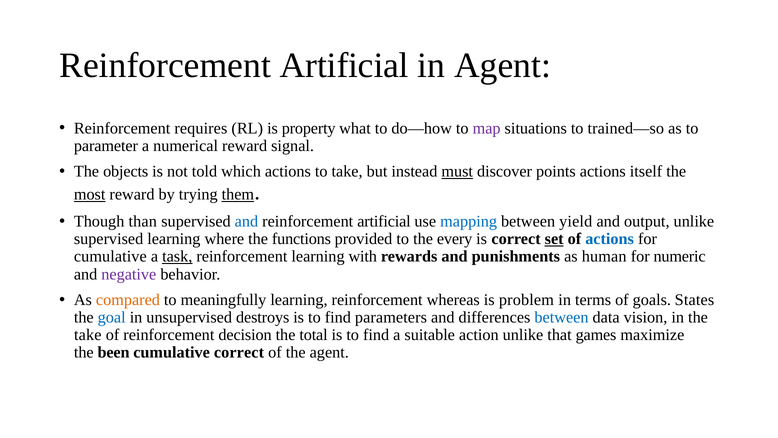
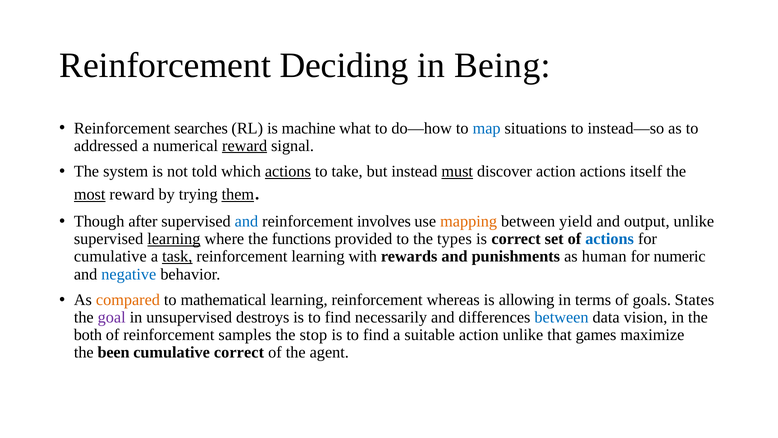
Artificial at (344, 65): Artificial -> Deciding
in Agent: Agent -> Being
requires: requires -> searches
property: property -> machine
map colour: purple -> blue
trained—so: trained—so -> instead—so
parameter: parameter -> addressed
reward at (245, 146) underline: none -> present
objects: objects -> system
actions at (288, 171) underline: none -> present
discover points: points -> action
than: than -> after
artificial at (384, 221): artificial -> involves
mapping colour: blue -> orange
learning at (174, 239) underline: none -> present
every: every -> types
set underline: present -> none
negative colour: purple -> blue
meaningfully: meaningfully -> mathematical
problem: problem -> allowing
goal colour: blue -> purple
parameters: parameters -> necessarily
take at (88, 335): take -> both
decision: decision -> samples
total: total -> stop
